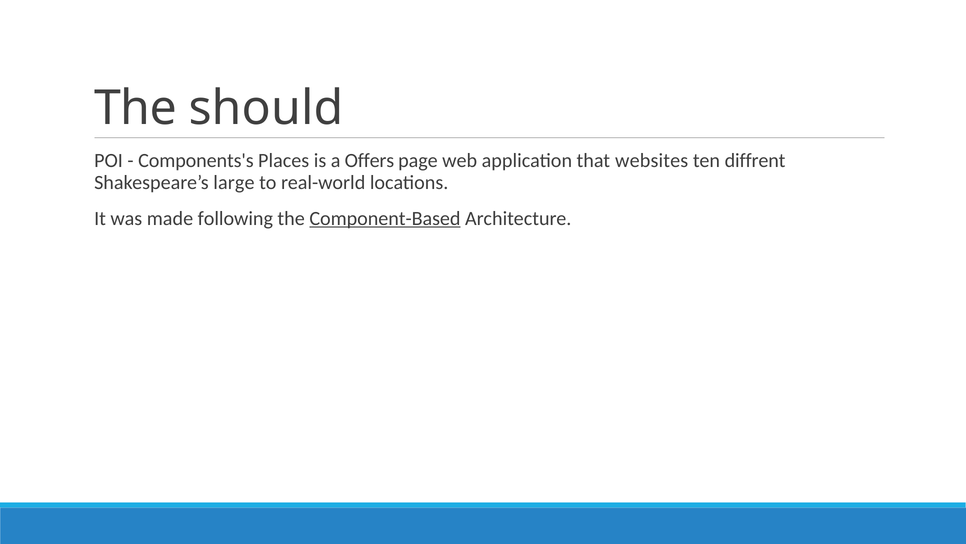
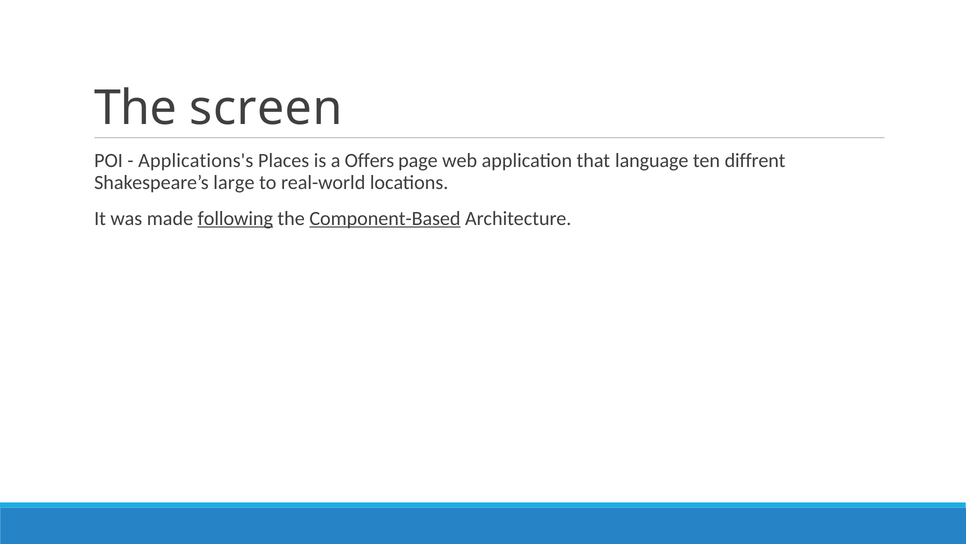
should: should -> screen
Components's: Components's -> Applications's
websites: websites -> language
following underline: none -> present
